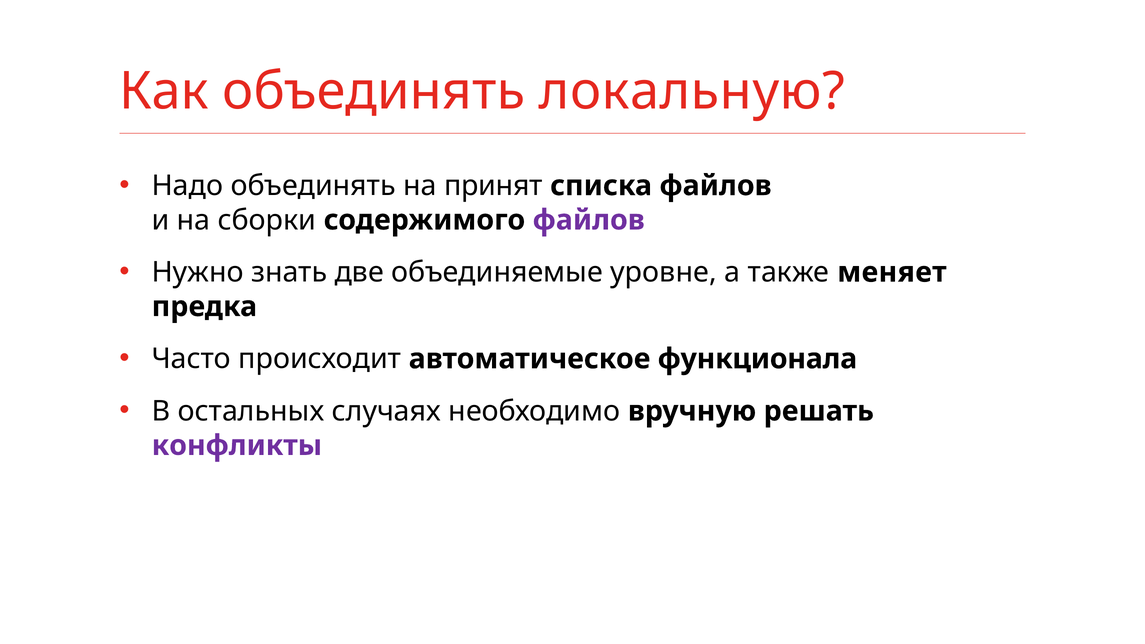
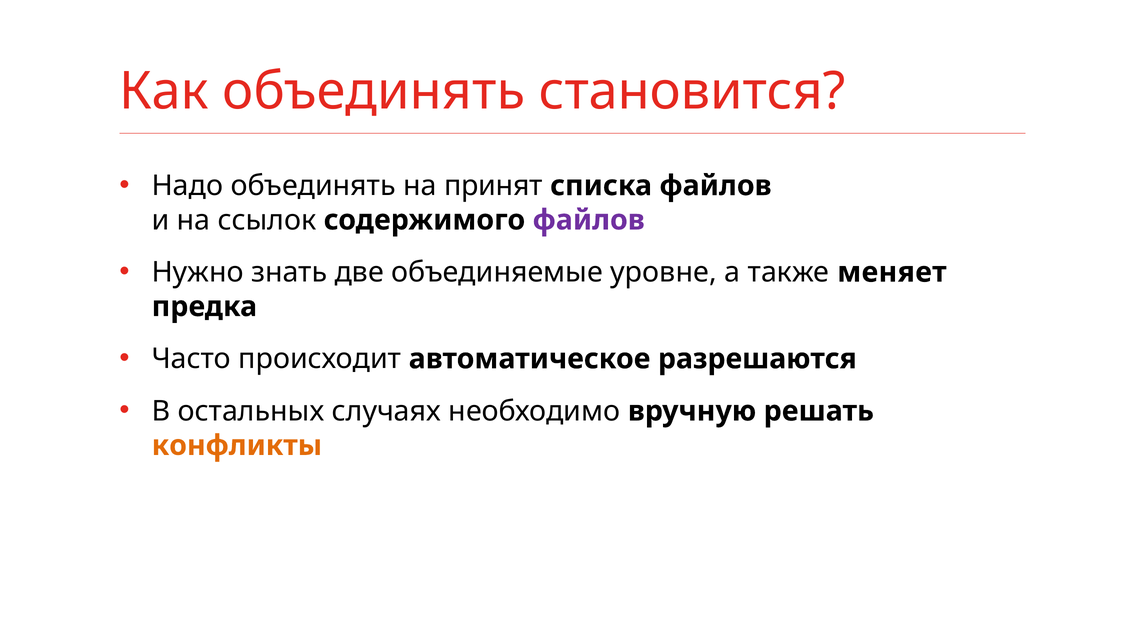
локальную: локальную -> становится
сборки: сборки -> ссылок
функционала: функционала -> разрешаются
конфликты colour: purple -> orange
